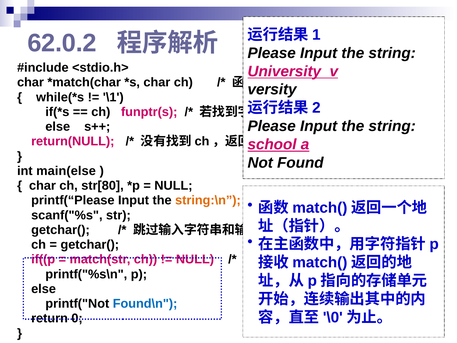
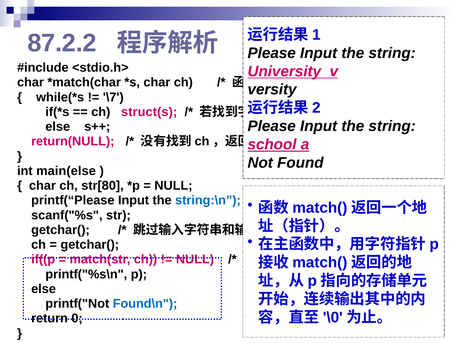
62.0.2: 62.0.2 -> 87.2.2
\1: \1 -> \7
funptr(s: funptr(s -> struct(s
string:\n colour: orange -> blue
